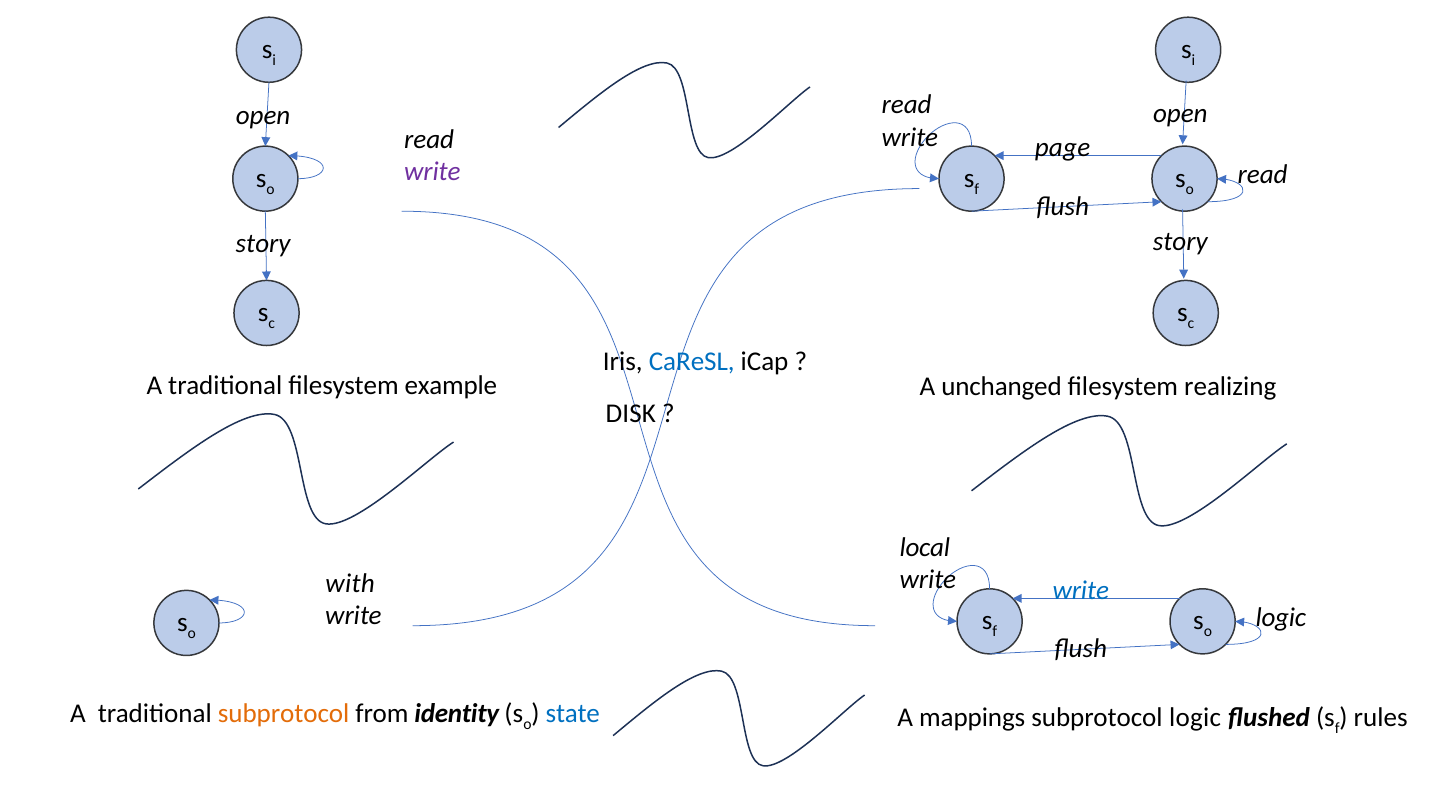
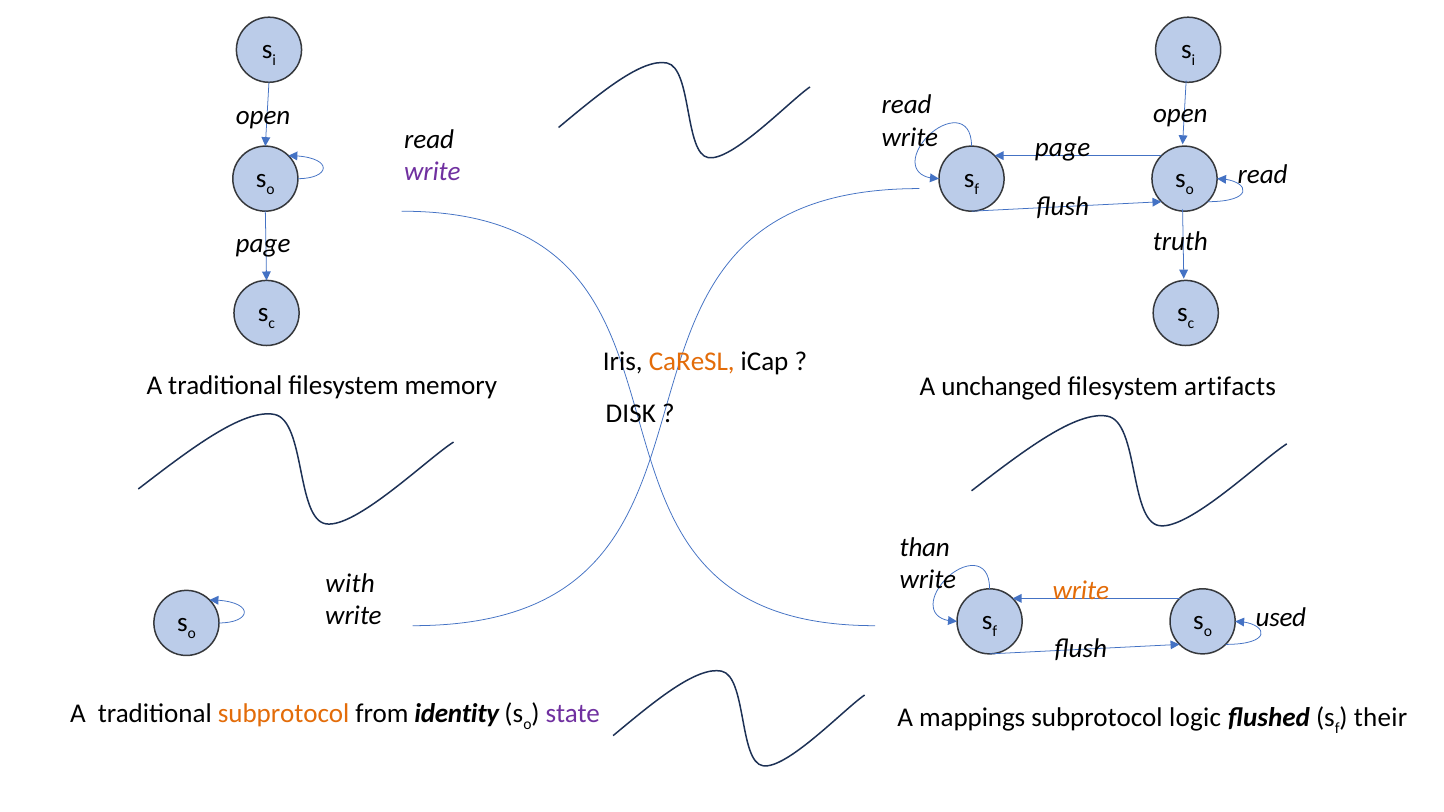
story at (1180, 242): story -> truth
story at (263, 244): story -> page
CaReSL colour: blue -> orange
example: example -> memory
realizing: realizing -> artifacts
local: local -> than
write at (1081, 591) colour: blue -> orange
logic at (1281, 618): logic -> used
state colour: blue -> purple
rules: rules -> their
